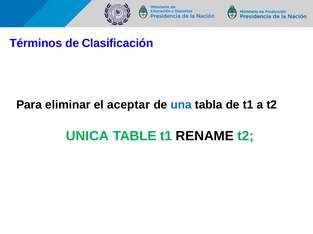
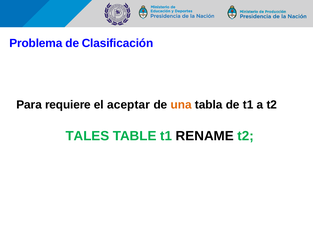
Términos: Términos -> Problema
eliminar: eliminar -> requiere
una colour: blue -> orange
UNICA: UNICA -> TALES
